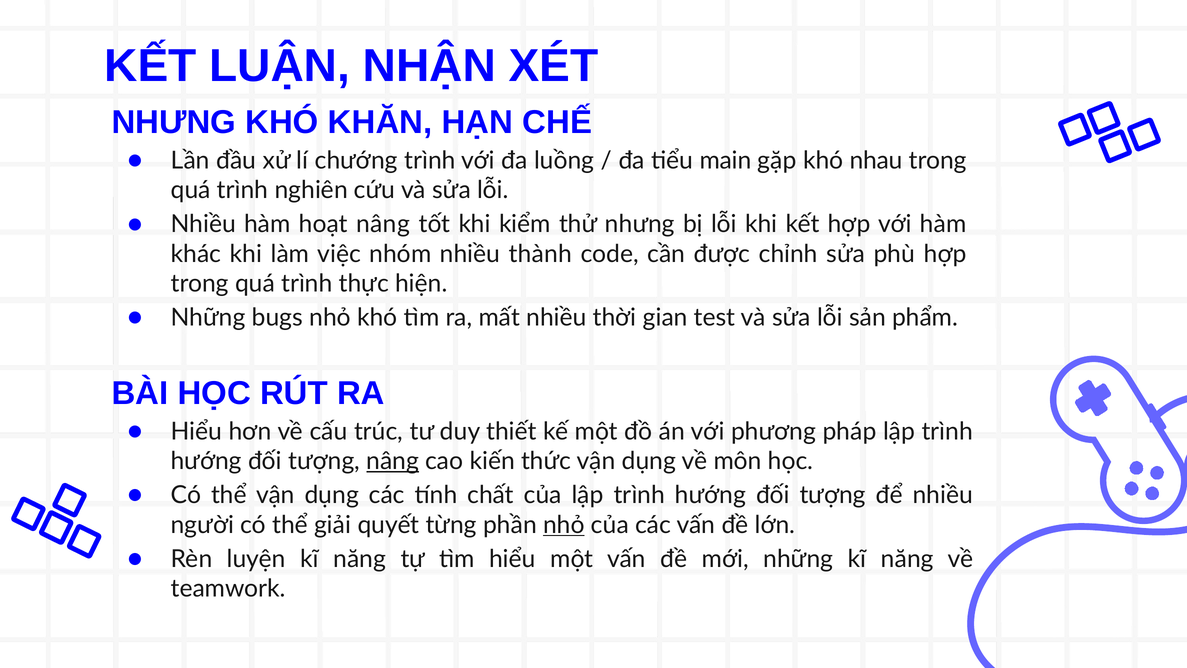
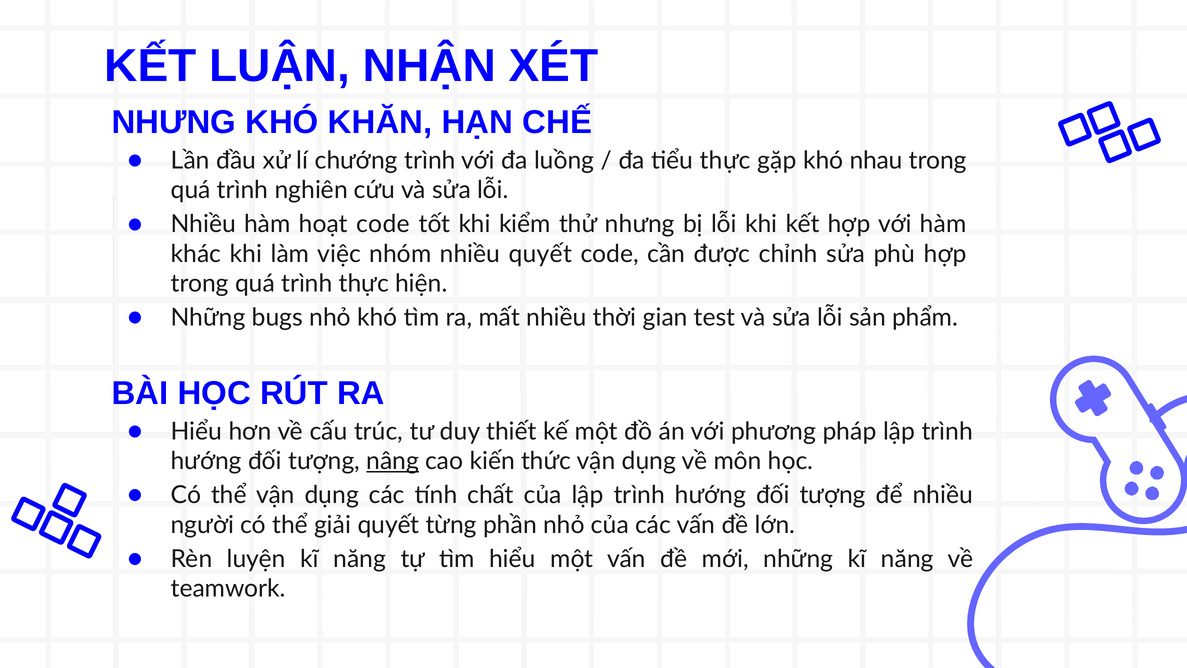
tiểu main: main -> thực
hoạt nâng: nâng -> code
nhiều thành: thành -> quyết
nhỏ at (564, 525) underline: present -> none
